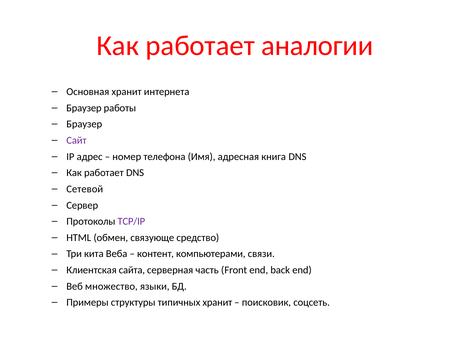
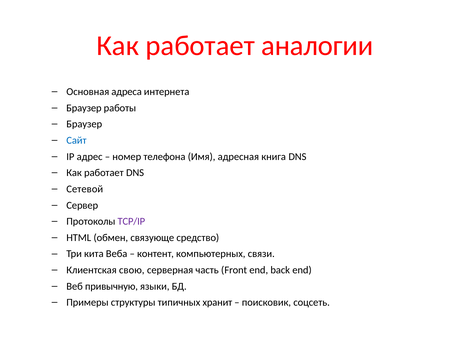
Основная хранит: хранит -> адреса
Сайт colour: purple -> blue
компьютерами: компьютерами -> компьютерных
сайта: сайта -> свою
множество: множество -> привычную
